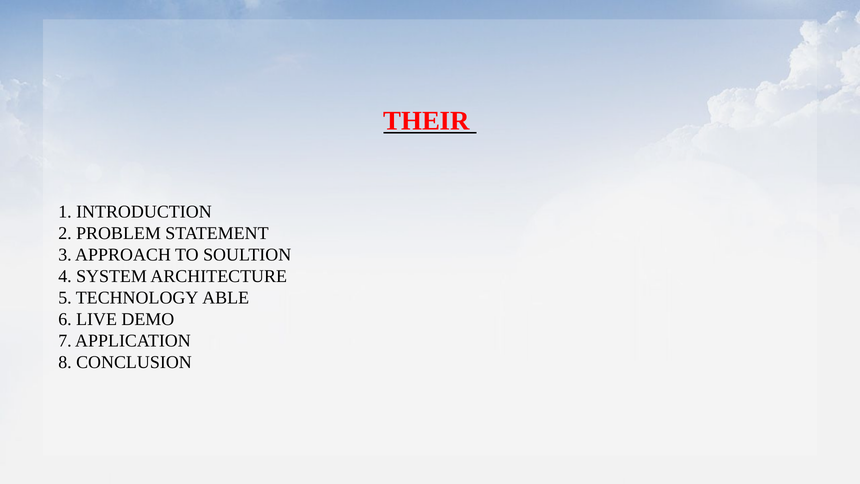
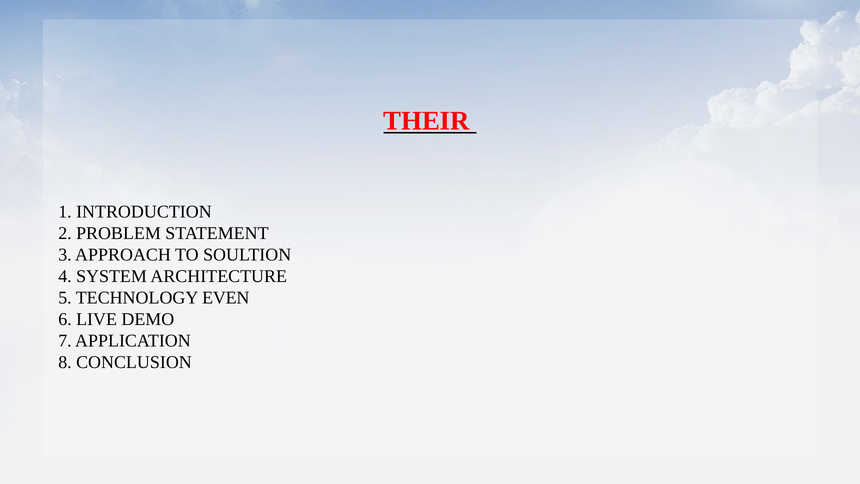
ABLE: ABLE -> EVEN
